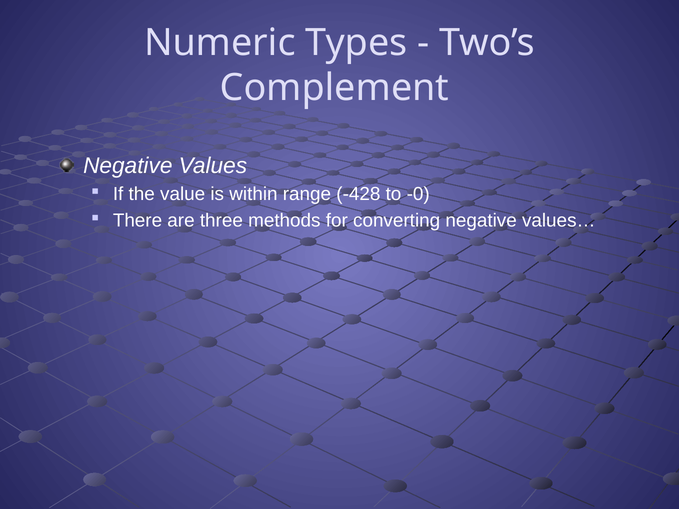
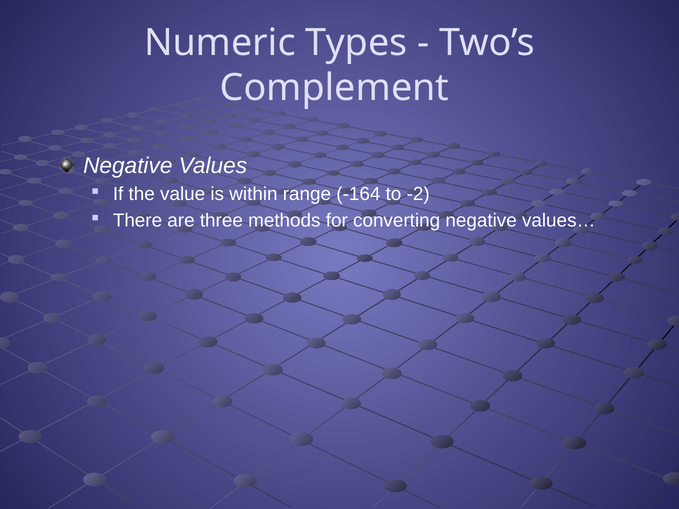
-428: -428 -> -164
-0: -0 -> -2
